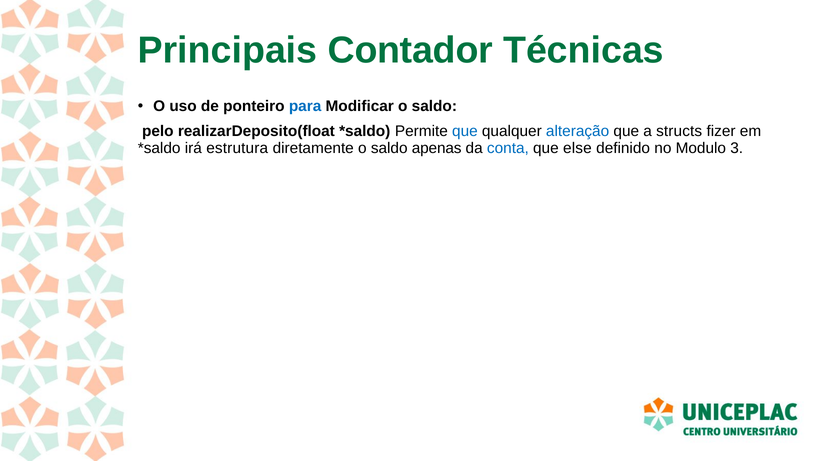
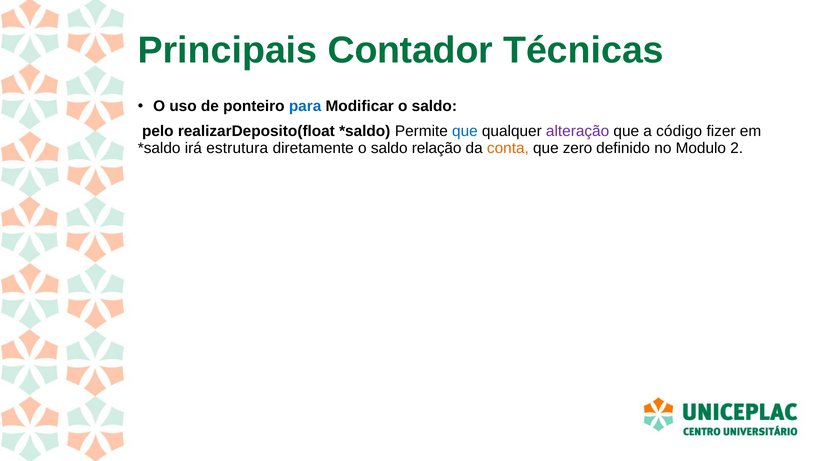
alteração colour: blue -> purple
structs: structs -> código
apenas: apenas -> relação
conta colour: blue -> orange
else: else -> zero
3: 3 -> 2
